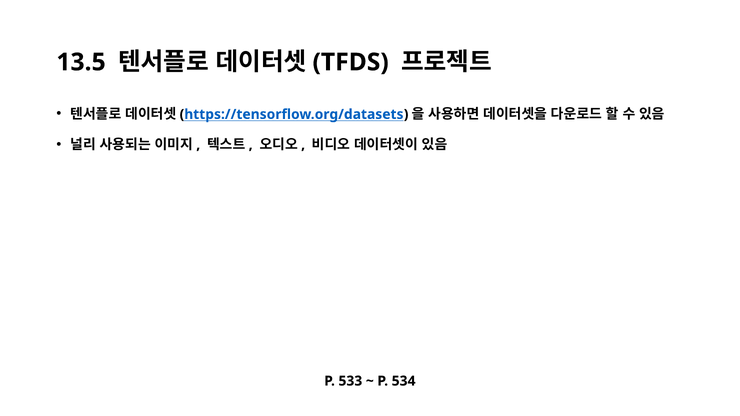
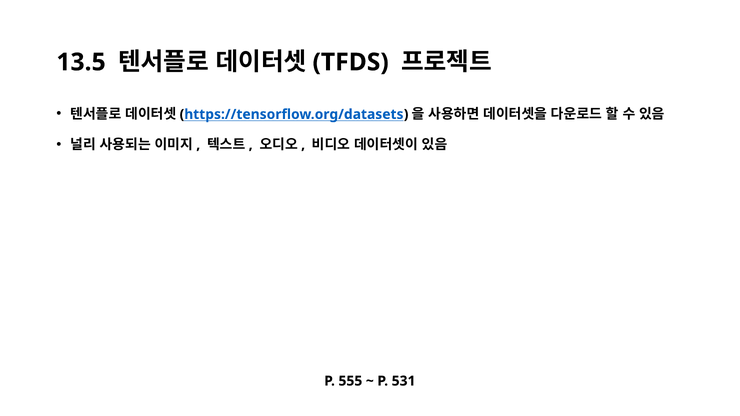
533: 533 -> 555
534: 534 -> 531
